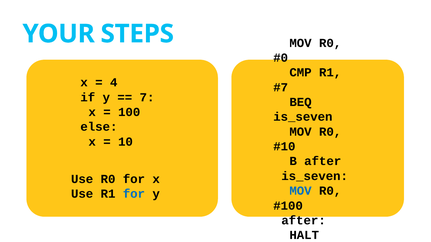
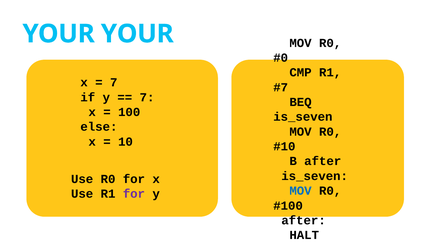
YOUR STEPS: STEPS -> YOUR
4 at (114, 83): 4 -> 7
for at (134, 194) colour: blue -> purple
